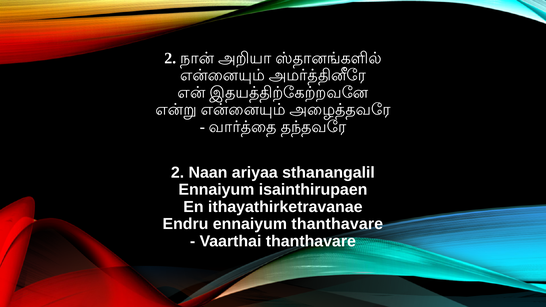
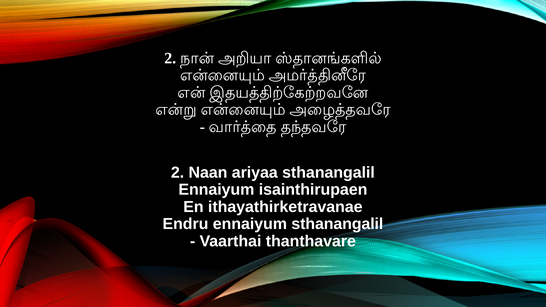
ennaiyum thanthavare: thanthavare -> sthanangalil
